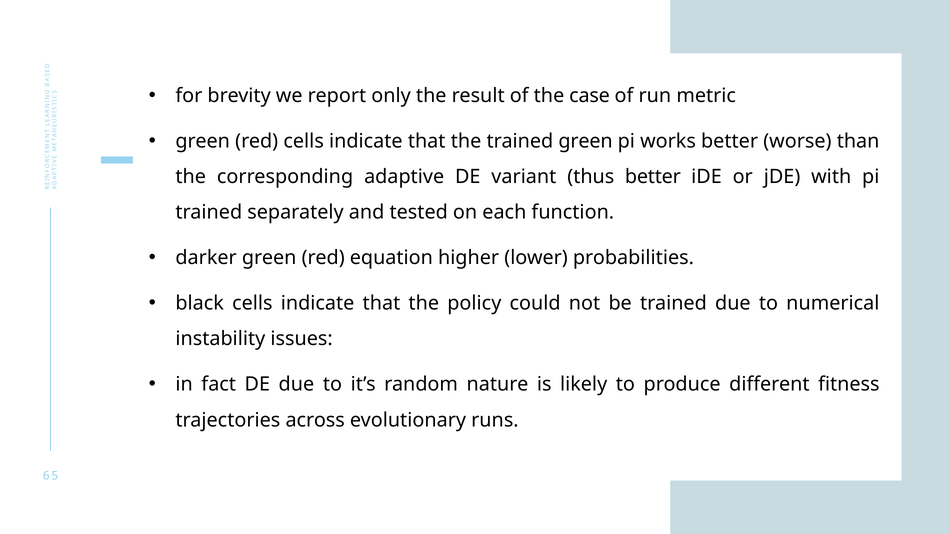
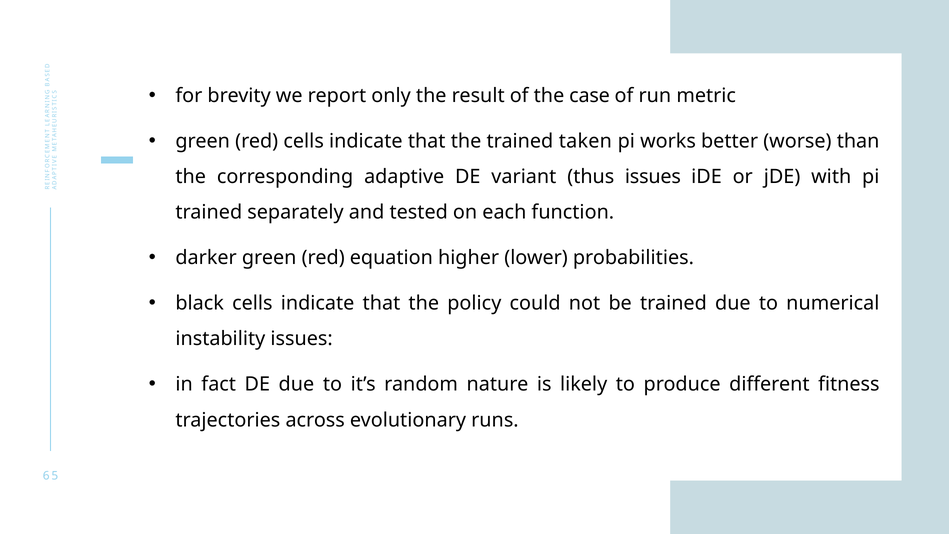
trained green: green -> taken
thus better: better -> issues
